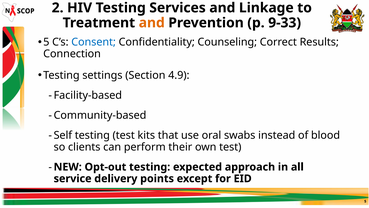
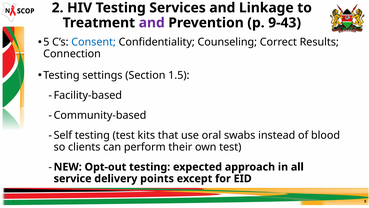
and at (152, 23) colour: orange -> purple
9-33: 9-33 -> 9-43
4.9: 4.9 -> 1.5
